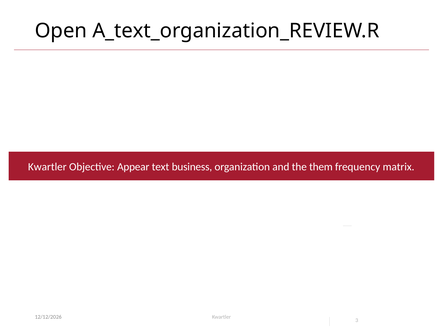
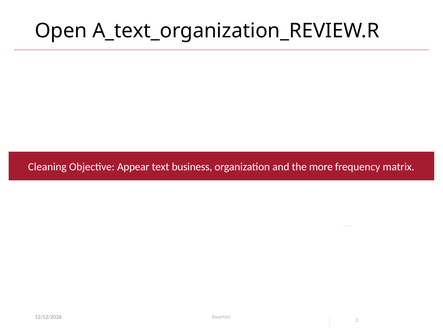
Kwartler at (47, 167): Kwartler -> Cleaning
them: them -> more
